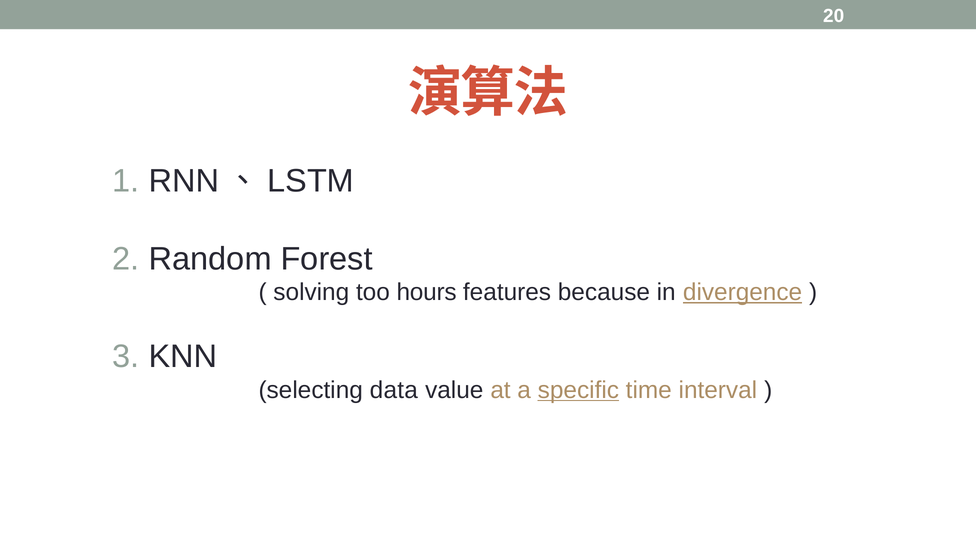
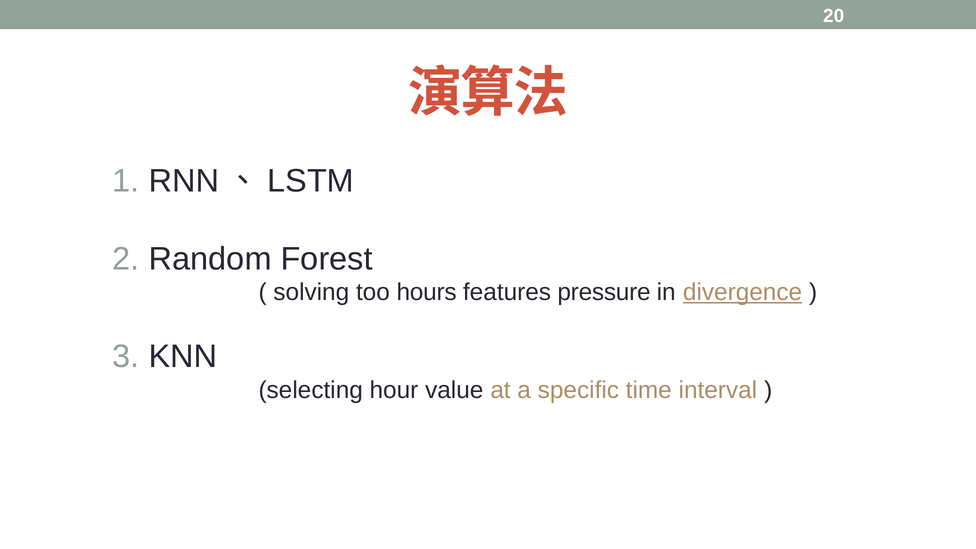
because: because -> pressure
data: data -> hour
specific underline: present -> none
